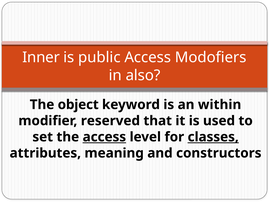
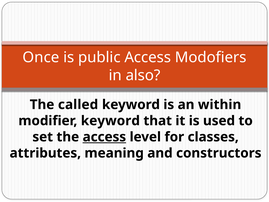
Inner: Inner -> Once
object: object -> called
modifier reserved: reserved -> keyword
classes underline: present -> none
